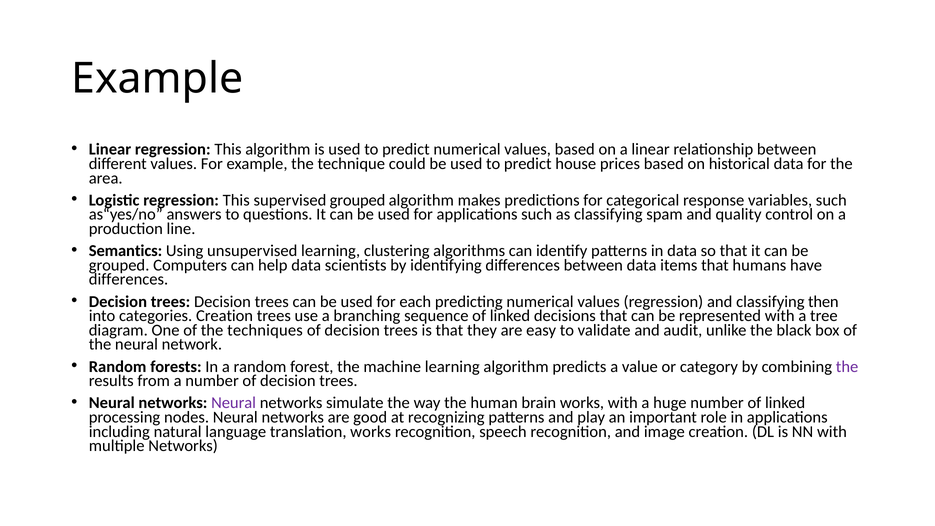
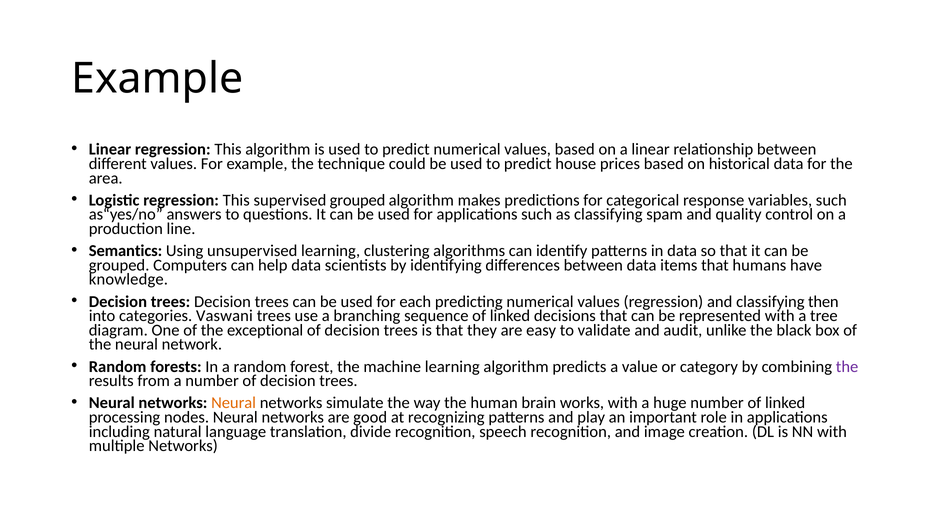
differences at (129, 279): differences -> knowledge
categories Creation: Creation -> Vaswani
techniques: techniques -> exceptional
Neural at (234, 403) colour: purple -> orange
translation works: works -> divide
